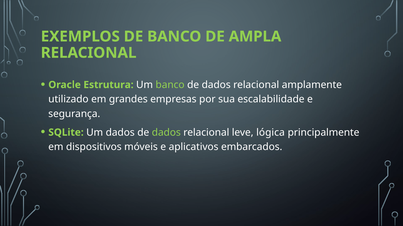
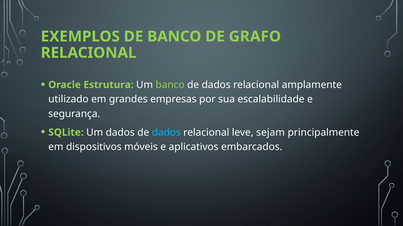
AMPLA: AMPLA -> GRAFO
dados at (166, 133) colour: light green -> light blue
lógica: lógica -> sejam
